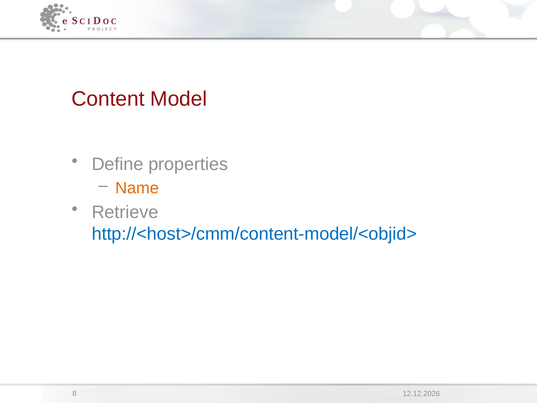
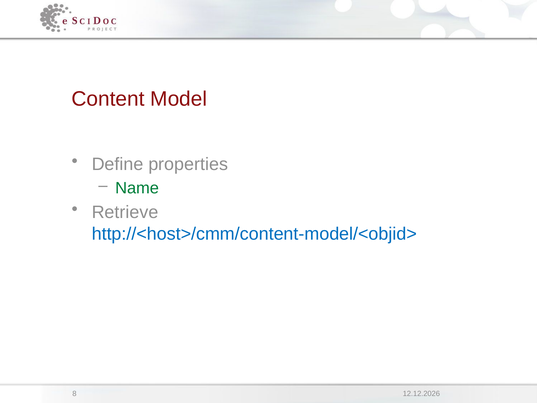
Name colour: orange -> green
